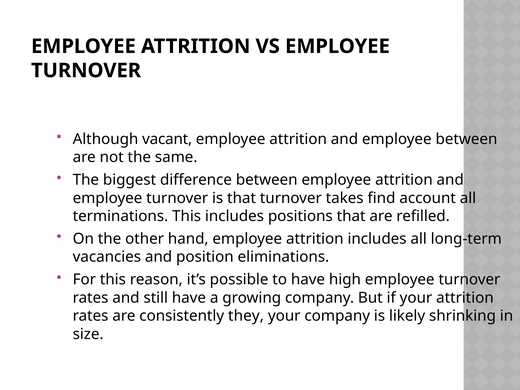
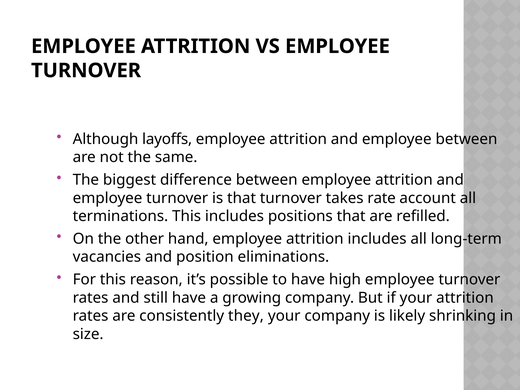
vacant: vacant -> layoffs
find: find -> rate
